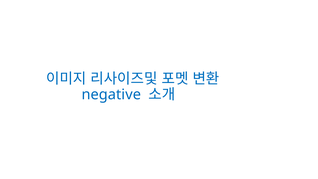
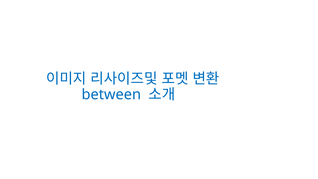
negative: negative -> between
